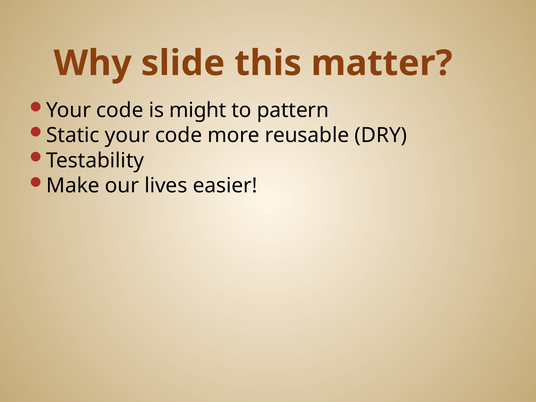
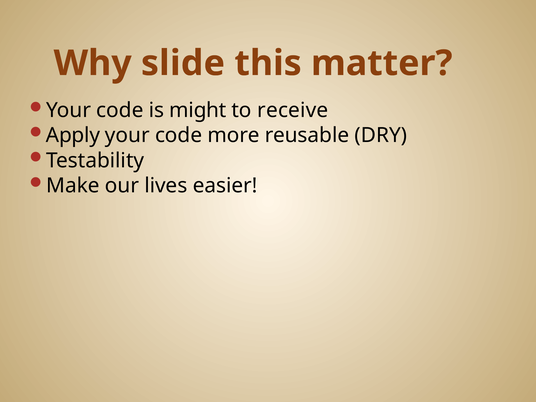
pattern: pattern -> receive
Static: Static -> Apply
